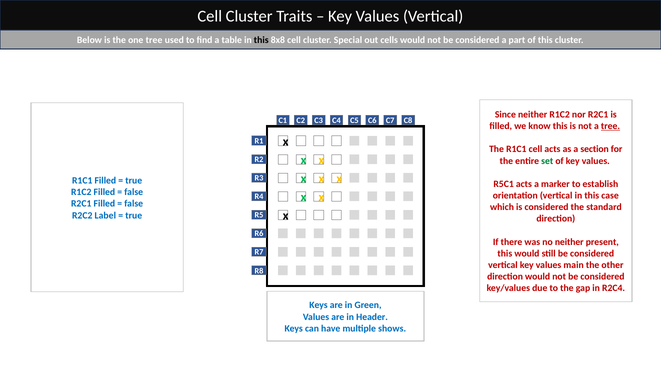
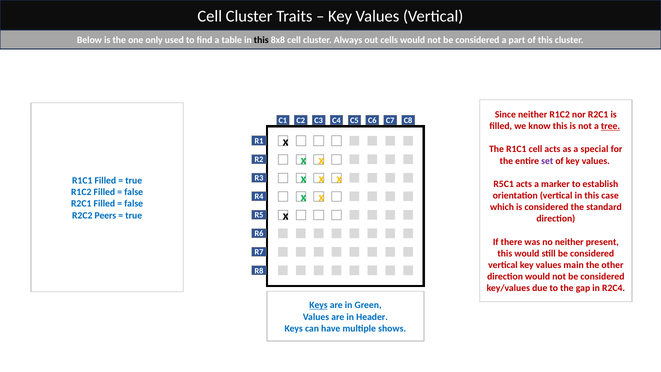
one tree: tree -> only
Special: Special -> Always
section: section -> special
set colour: green -> purple
Label: Label -> Peers
Keys at (318, 305) underline: none -> present
